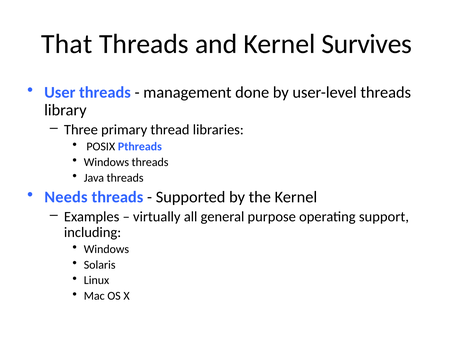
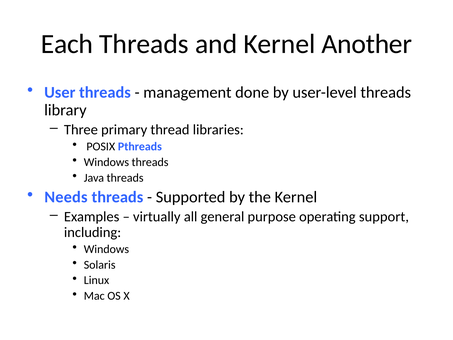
That: That -> Each
Survives: Survives -> Another
